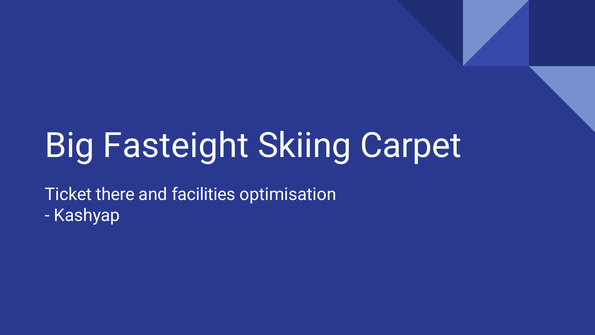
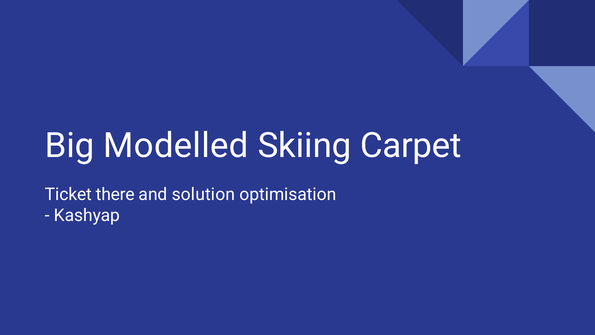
Fasteight: Fasteight -> Modelled
facilities: facilities -> solution
